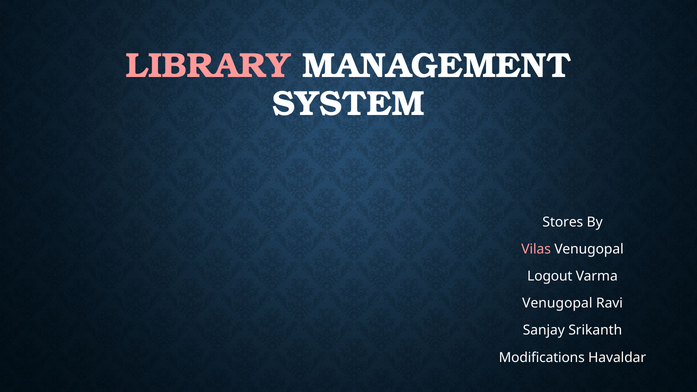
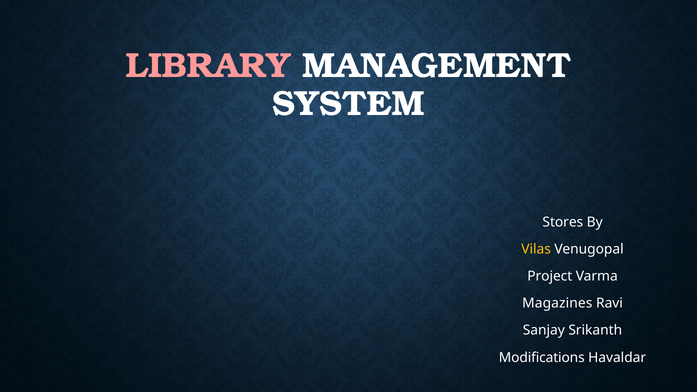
Vilas colour: pink -> yellow
Logout: Logout -> Project
Venugopal at (557, 303): Venugopal -> Magazines
